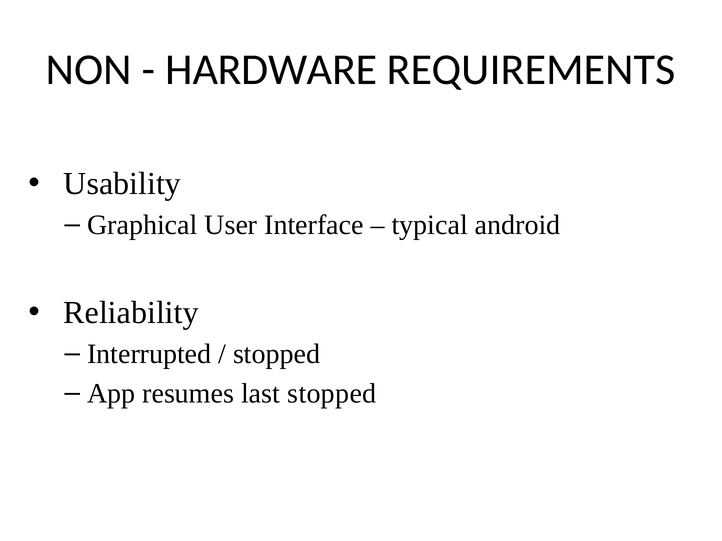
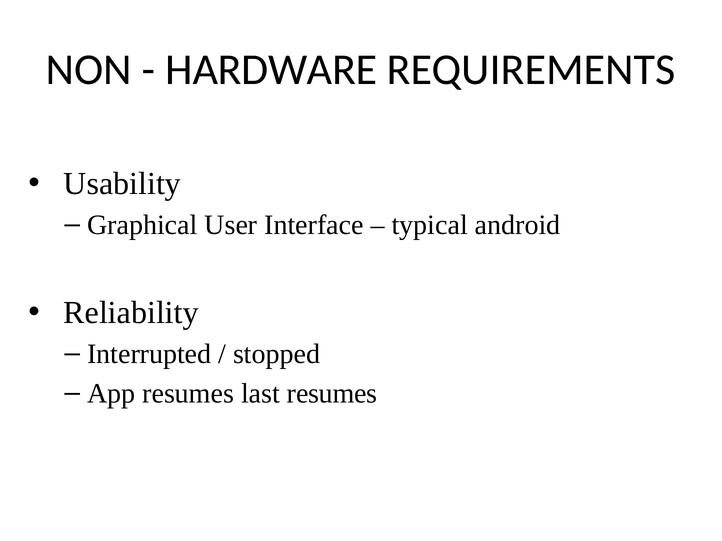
last stopped: stopped -> resumes
